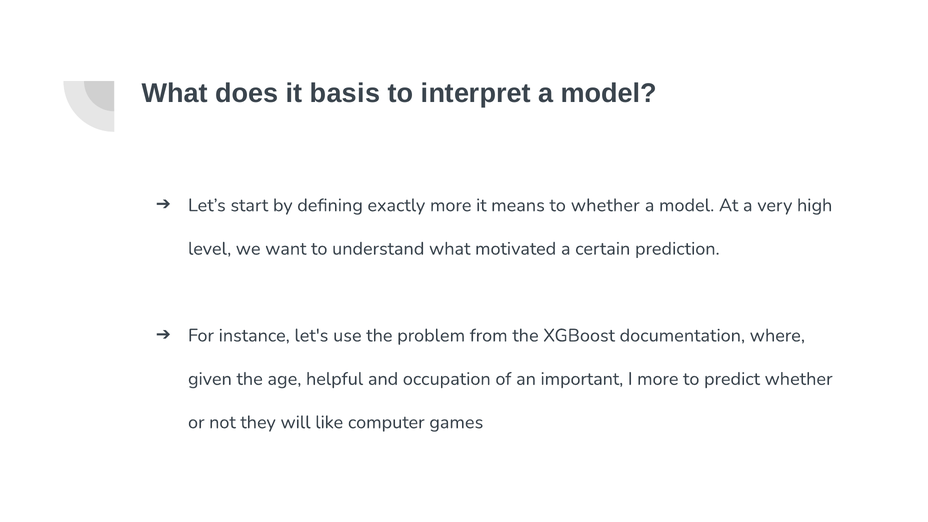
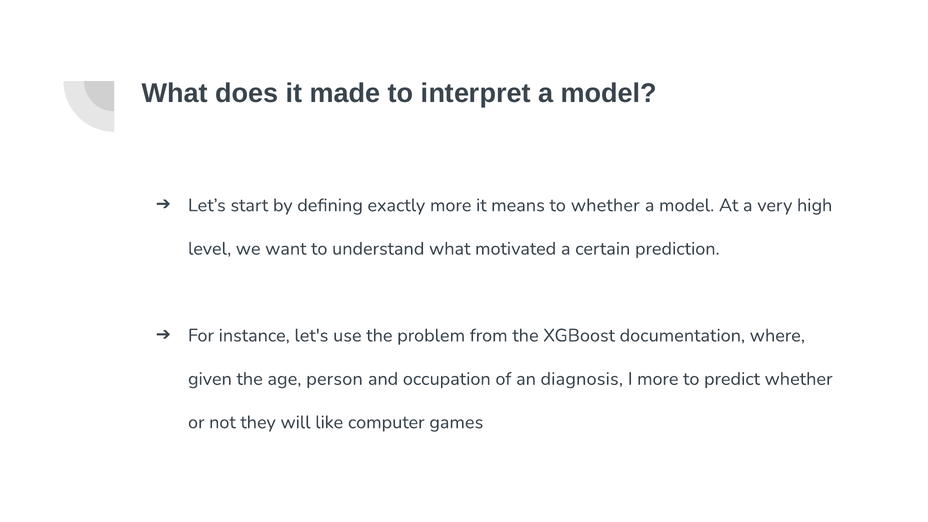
basis: basis -> made
helpful: helpful -> person
important: important -> diagnosis
